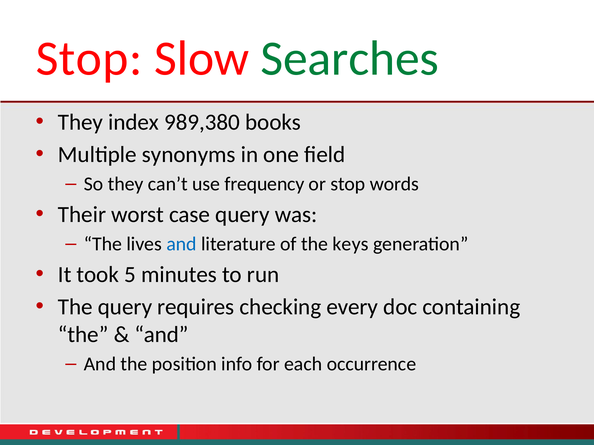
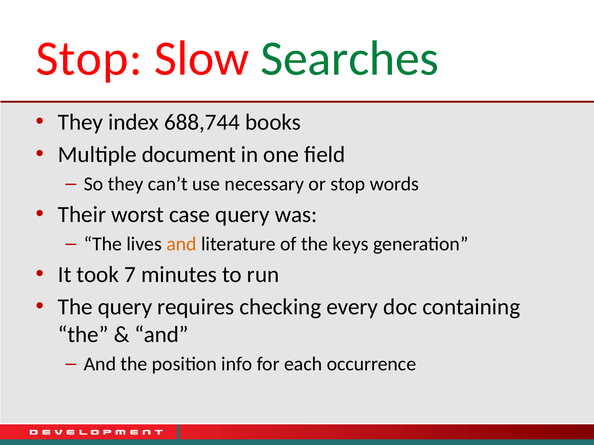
989,380: 989,380 -> 688,744
synonyms: synonyms -> document
frequency: frequency -> necessary
and at (181, 244) colour: blue -> orange
5: 5 -> 7
